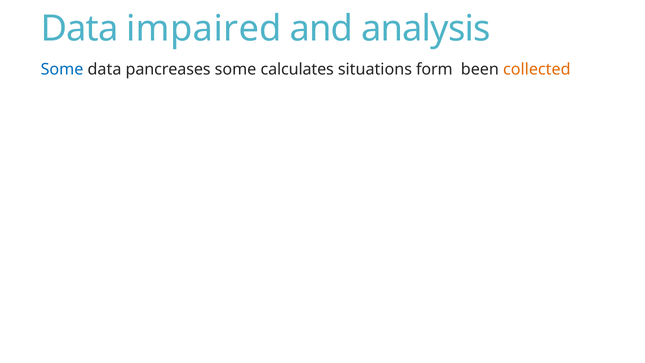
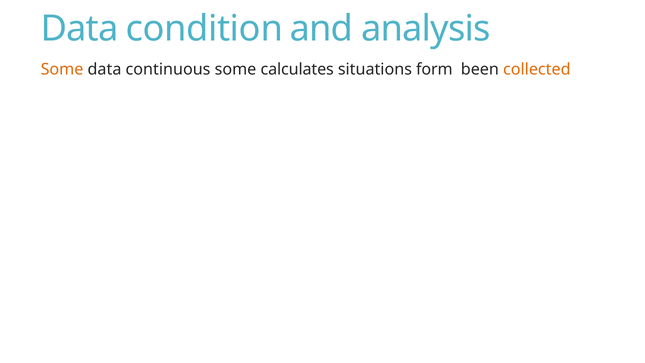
impaired: impaired -> condition
Some at (62, 69) colour: blue -> orange
pancreases: pancreases -> continuous
